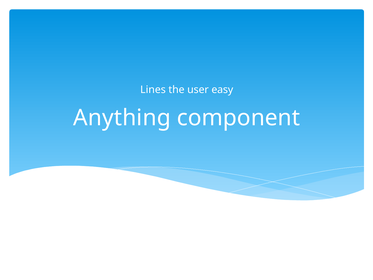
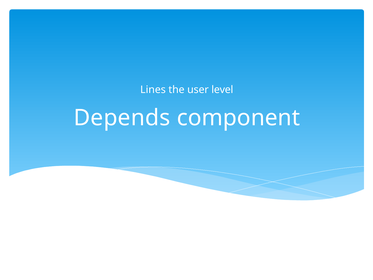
easy: easy -> level
Anything: Anything -> Depends
